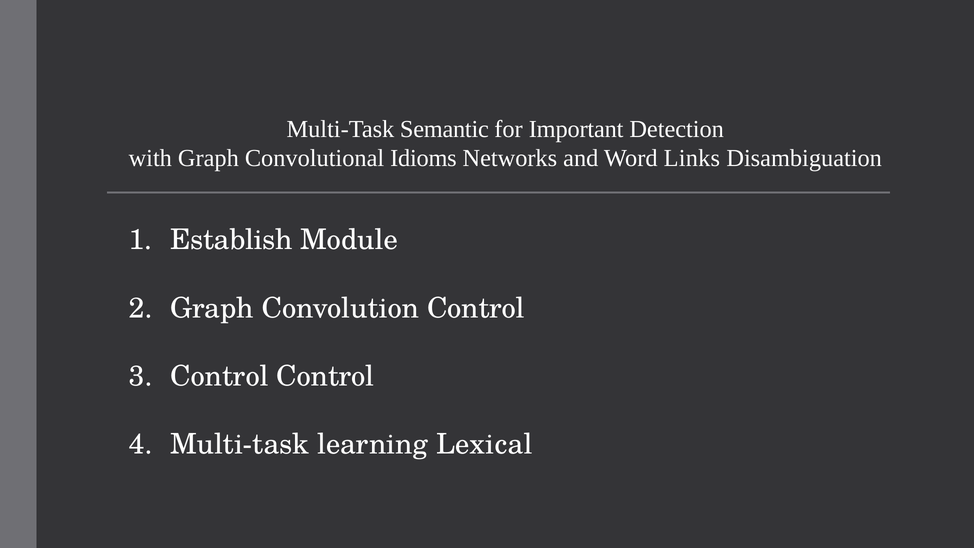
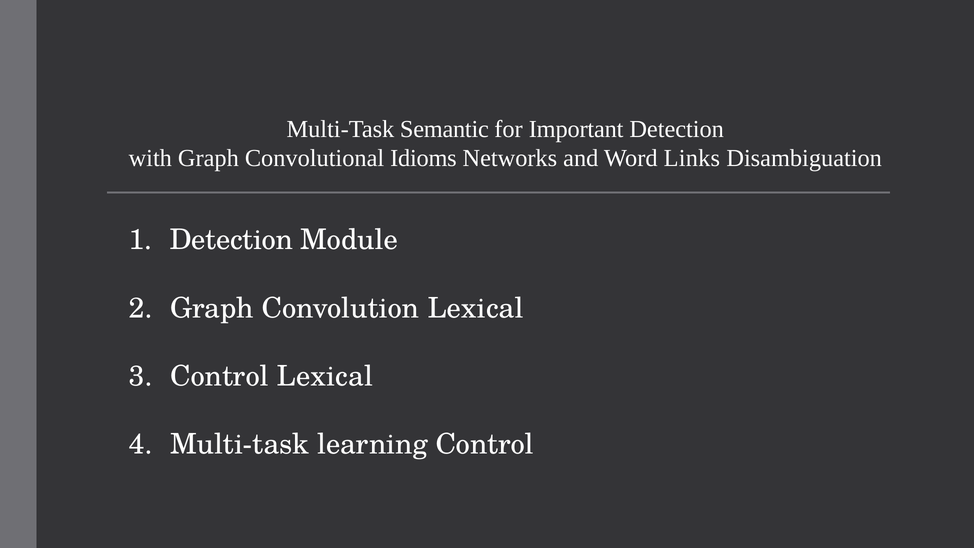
Establish at (231, 240): Establish -> Detection
Convolution Control: Control -> Lexical
Control Control: Control -> Lexical
learning Lexical: Lexical -> Control
